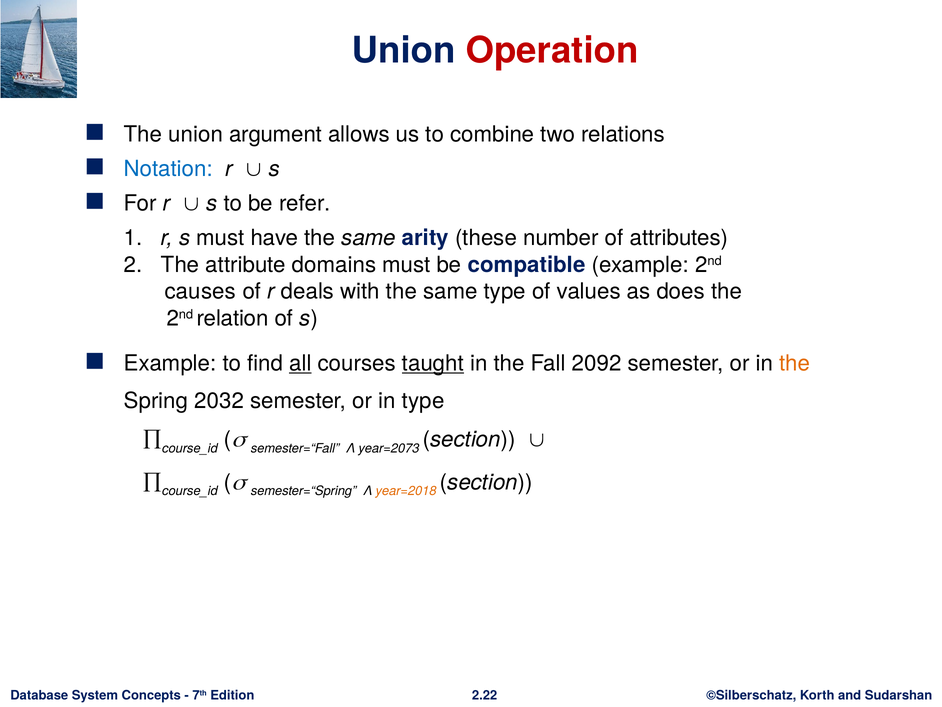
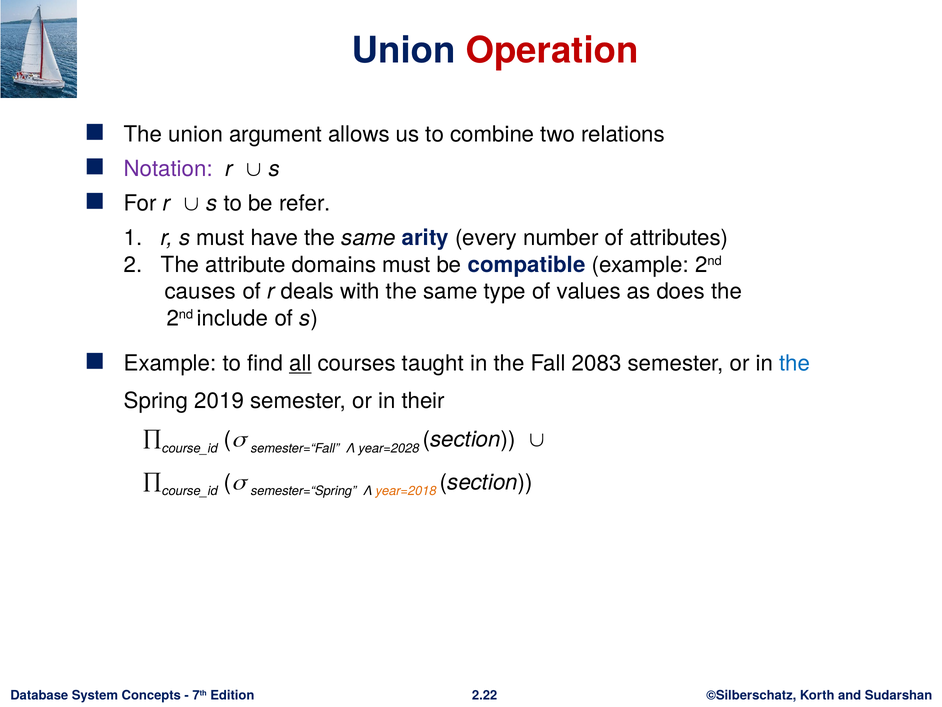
Notation colour: blue -> purple
these: these -> every
relation: relation -> include
taught underline: present -> none
2092: 2092 -> 2083
the at (795, 363) colour: orange -> blue
2032: 2032 -> 2019
in type: type -> their
year=2073: year=2073 -> year=2028
